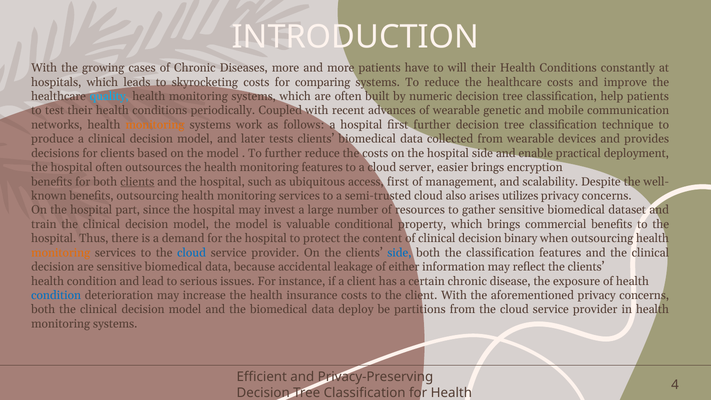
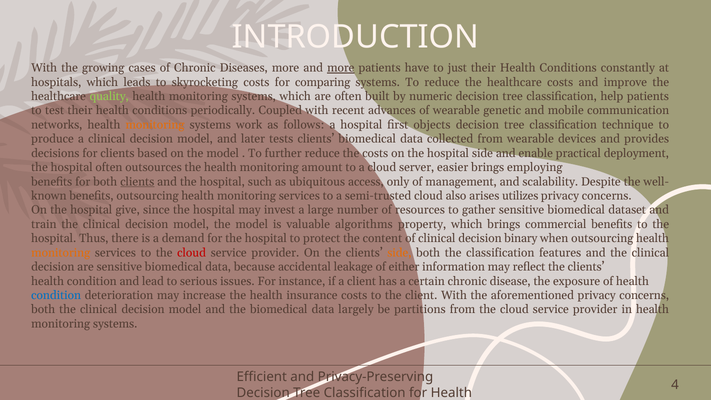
more at (341, 68) underline: none -> present
will: will -> just
quality colour: light blue -> light green
first further: further -> objects
monitoring features: features -> amount
encryption: encryption -> employing
access first: first -> only
part: part -> give
conditional: conditional -> algorithms
cloud at (192, 253) colour: blue -> red
side at (399, 253) colour: blue -> orange
deploy: deploy -> largely
